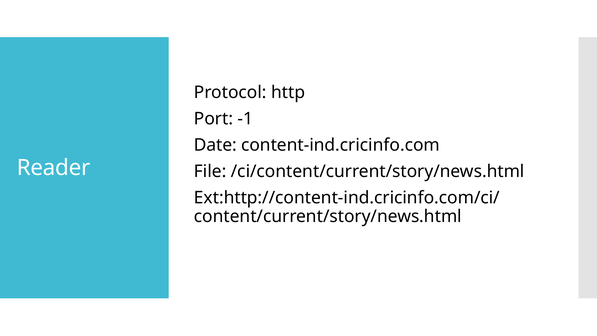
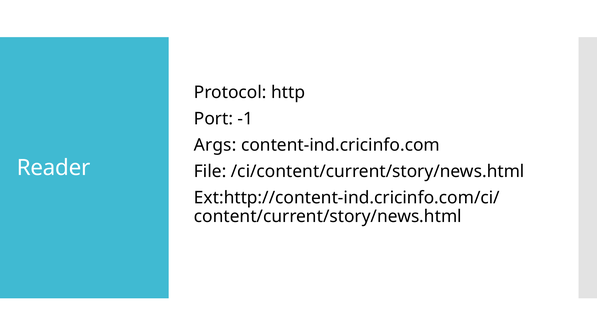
Date: Date -> Args
